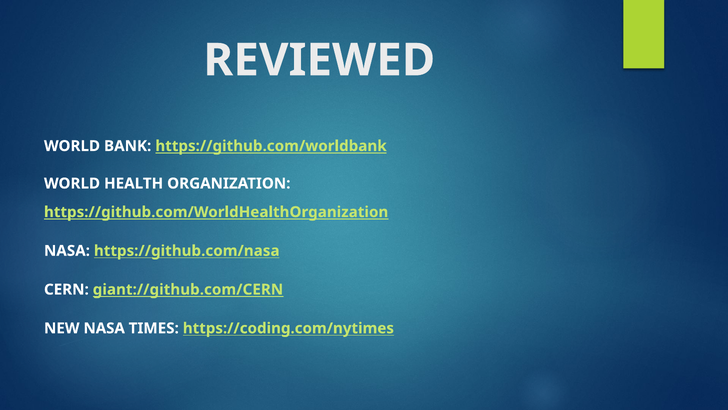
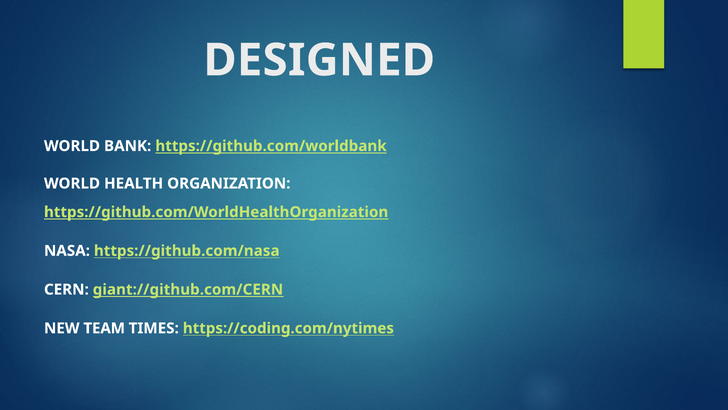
REVIEWED: REVIEWED -> DESIGNED
NEW NASA: NASA -> TEAM
